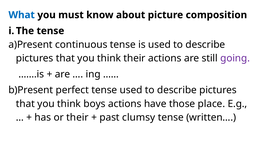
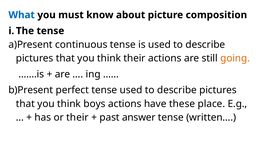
going colour: purple -> orange
those: those -> these
clumsy: clumsy -> answer
